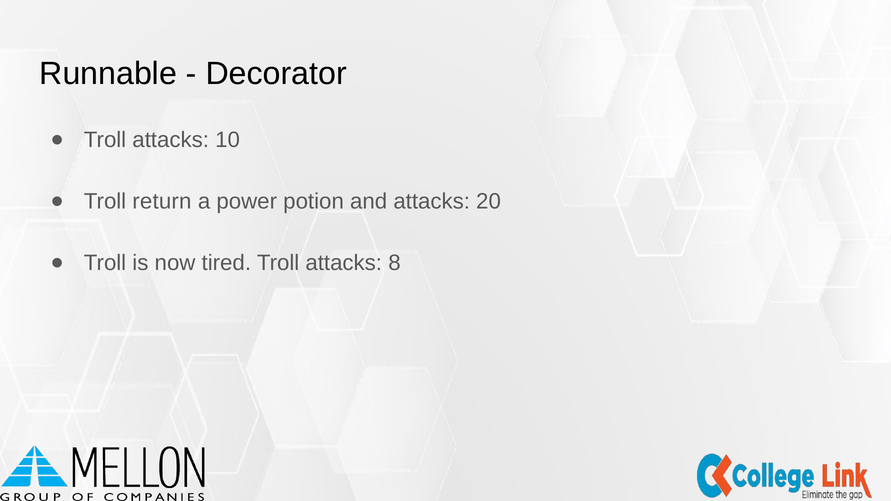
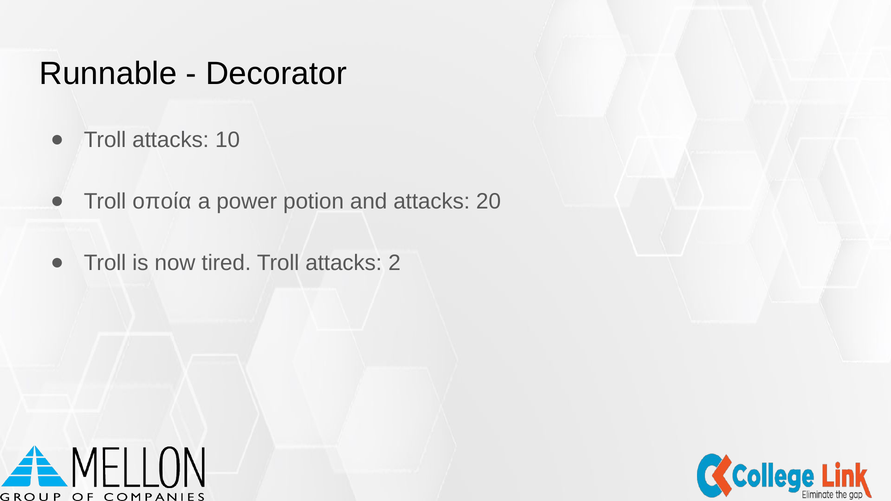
return: return -> οποία
8: 8 -> 2
